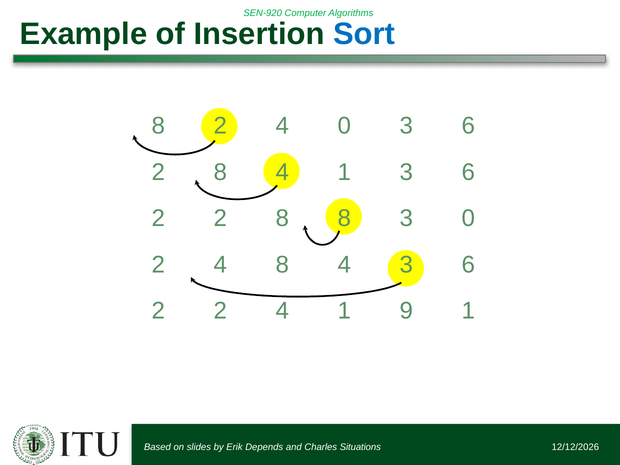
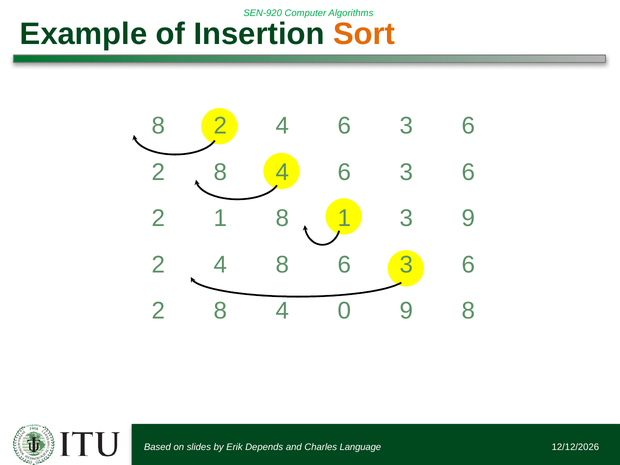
Sort colour: blue -> orange
2 4 0: 0 -> 6
8 4 1: 1 -> 6
2 at (220, 218): 2 -> 1
8 8: 8 -> 1
3 0: 0 -> 9
4 8 4: 4 -> 6
2 at (220, 311): 2 -> 8
1 at (344, 311): 1 -> 0
9 1: 1 -> 8
Situations: Situations -> Language
